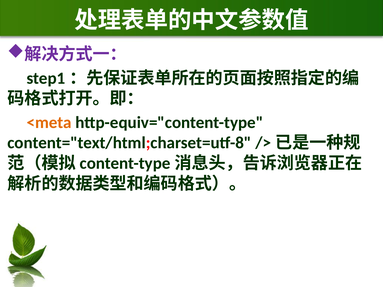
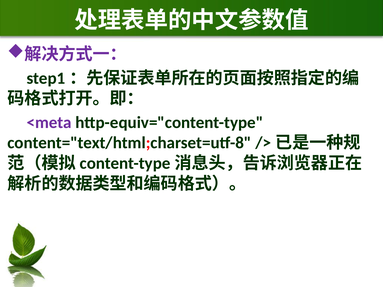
<meta colour: orange -> purple
